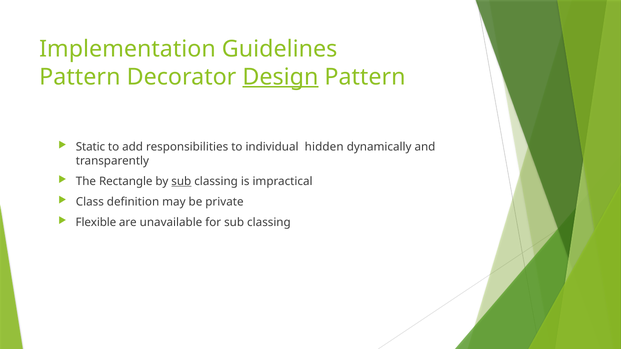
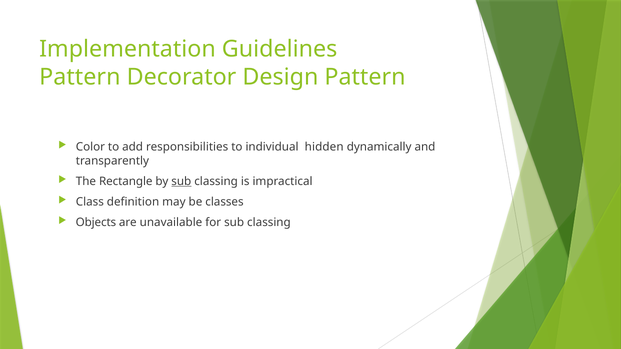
Design underline: present -> none
Static: Static -> Color
private: private -> classes
Flexible: Flexible -> Objects
